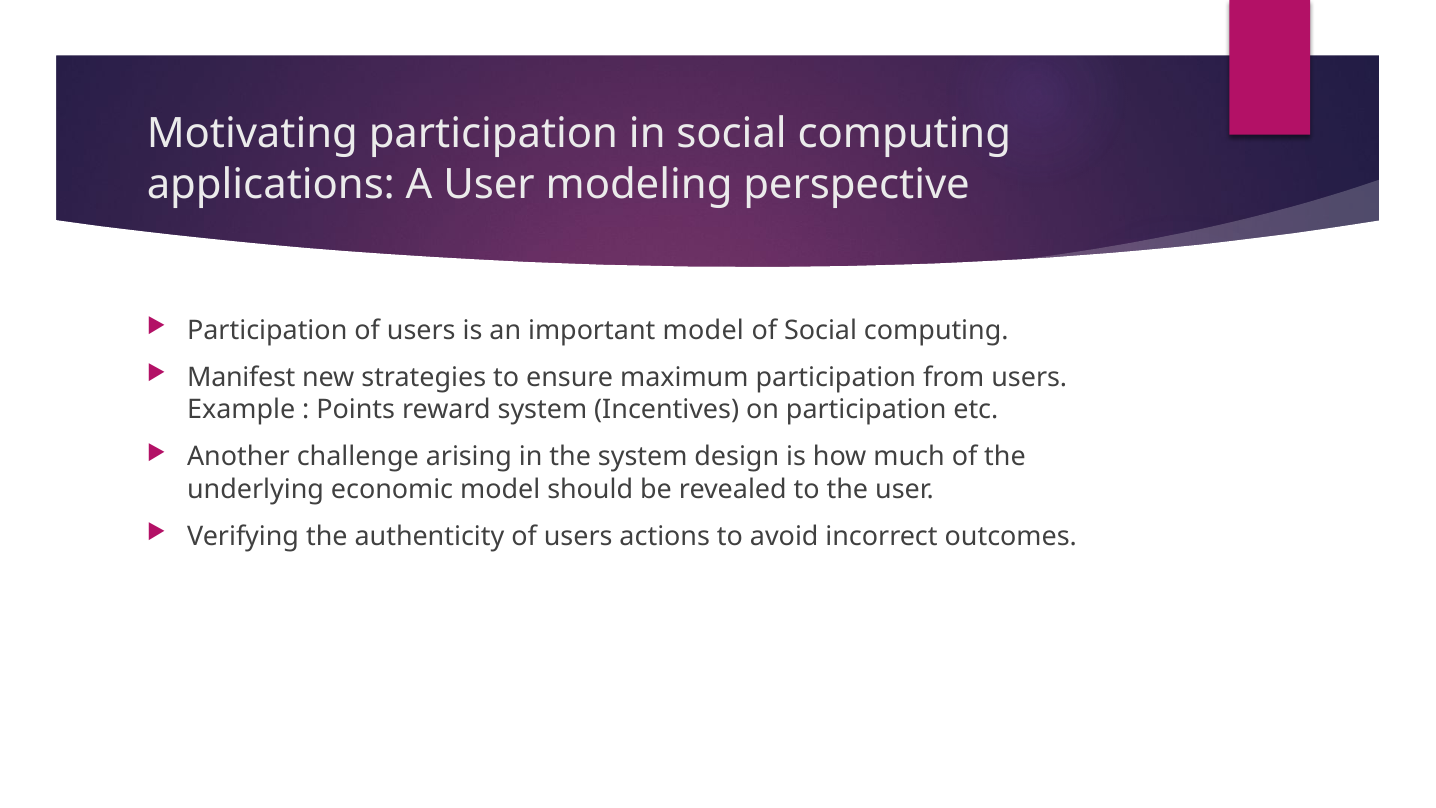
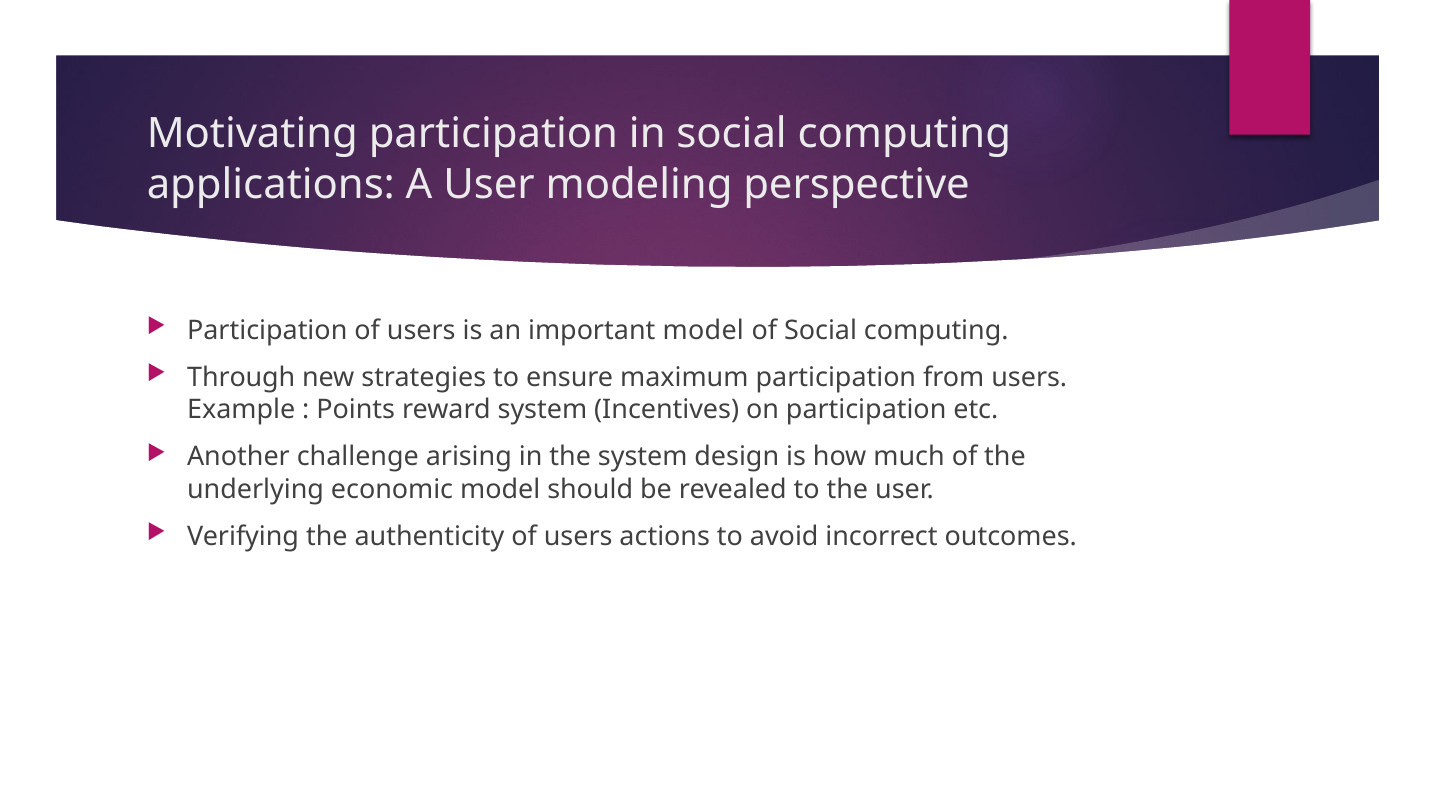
Manifest: Manifest -> Through
